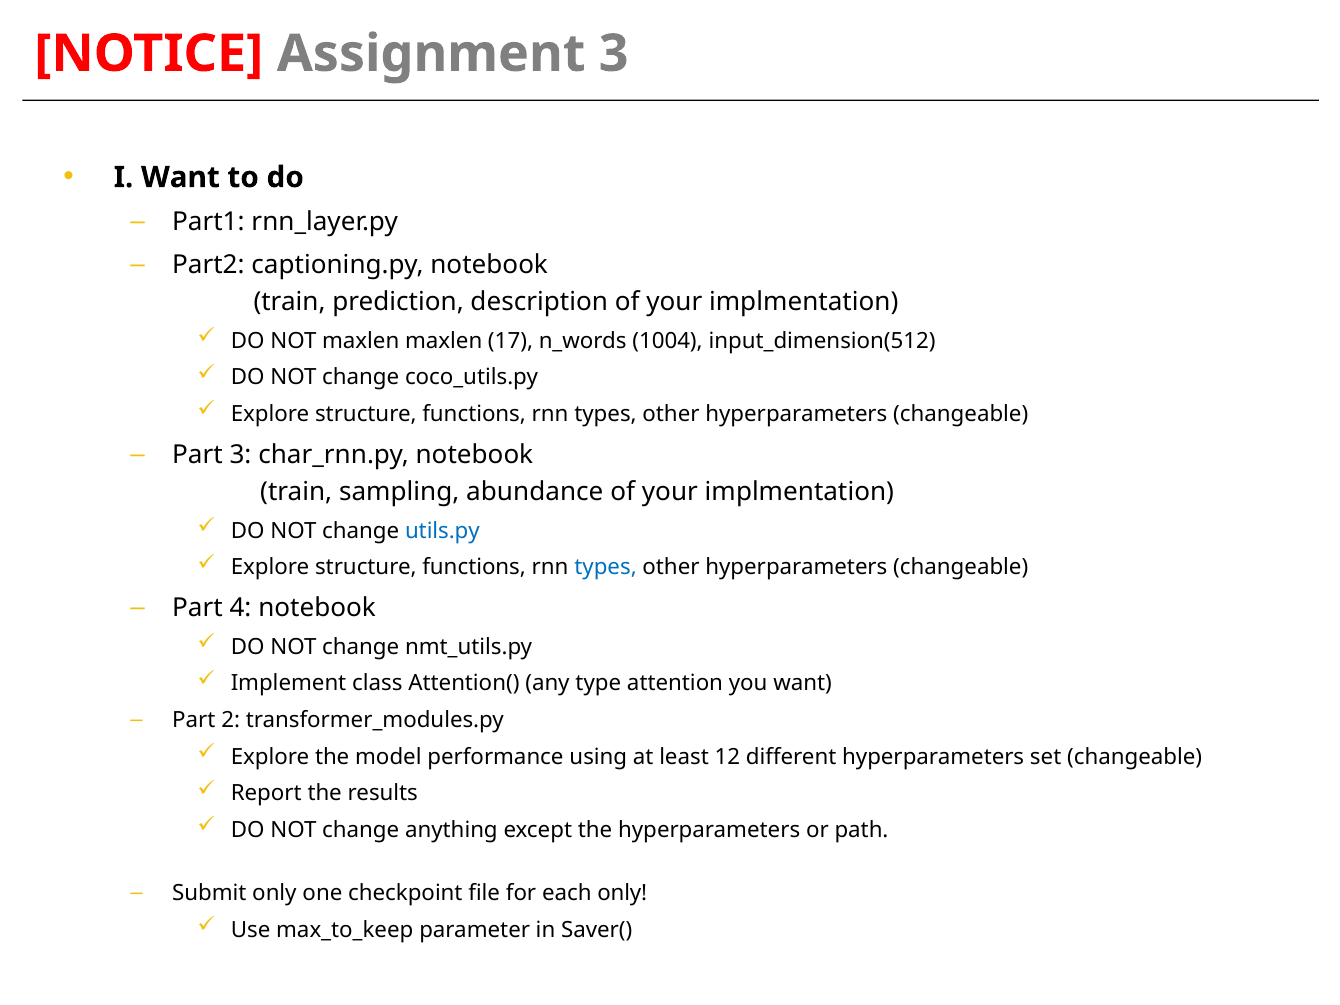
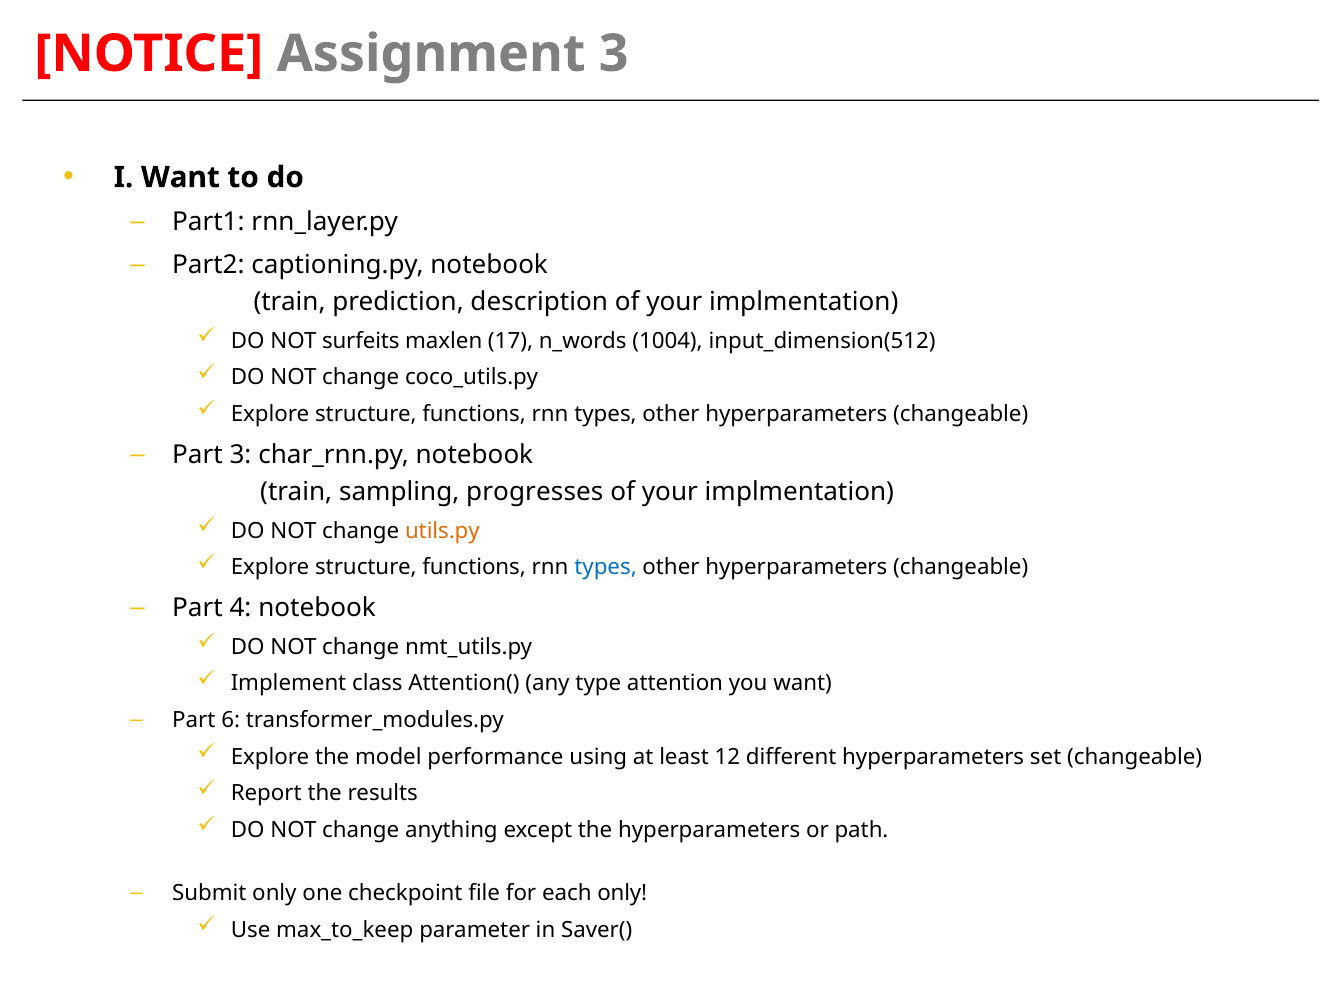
NOT maxlen: maxlen -> surfeits
abundance: abundance -> progresses
utils.py colour: blue -> orange
2: 2 -> 6
